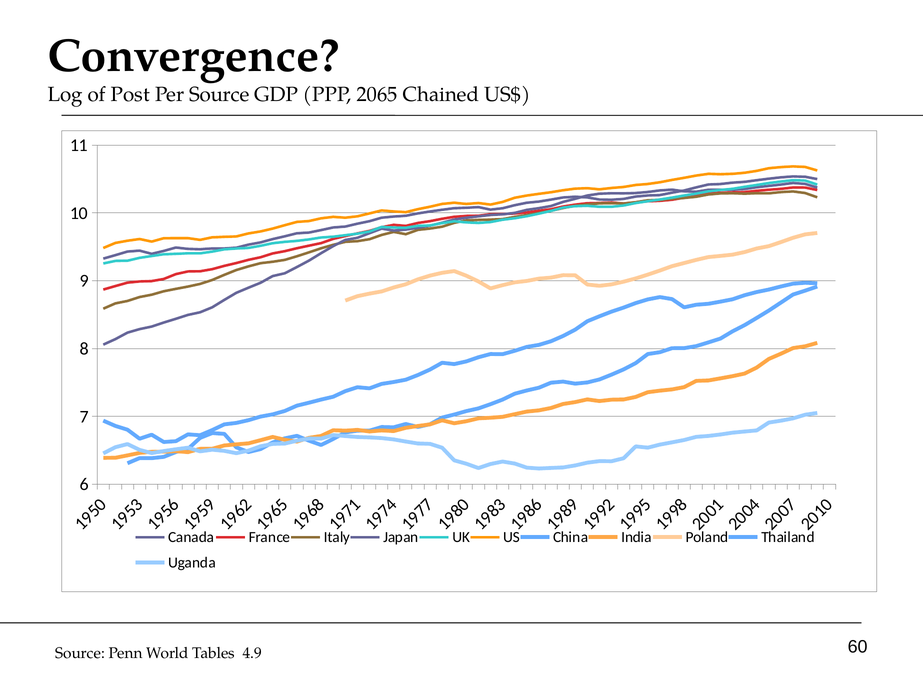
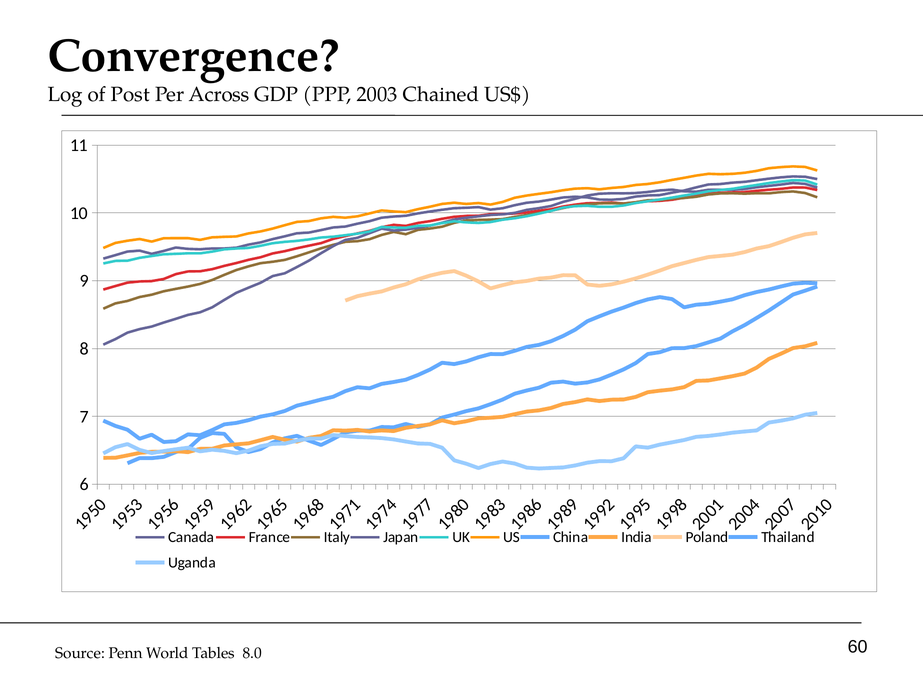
Per Source: Source -> Across
2065: 2065 -> 2003
4.9: 4.9 -> 8.0
